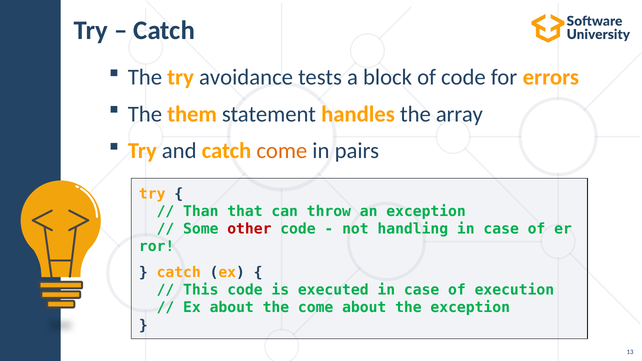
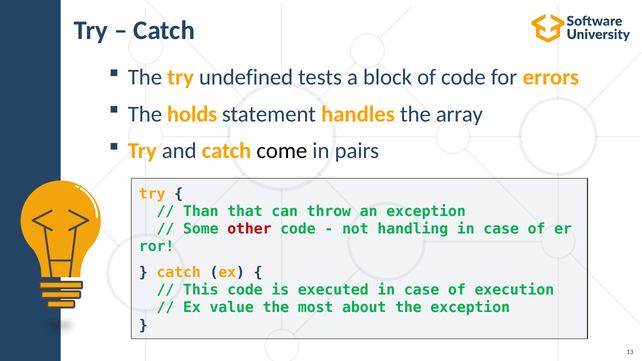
avoidance: avoidance -> undefined
them: them -> holds
come at (282, 151) colour: orange -> black
Ex about: about -> value
the come: come -> most
